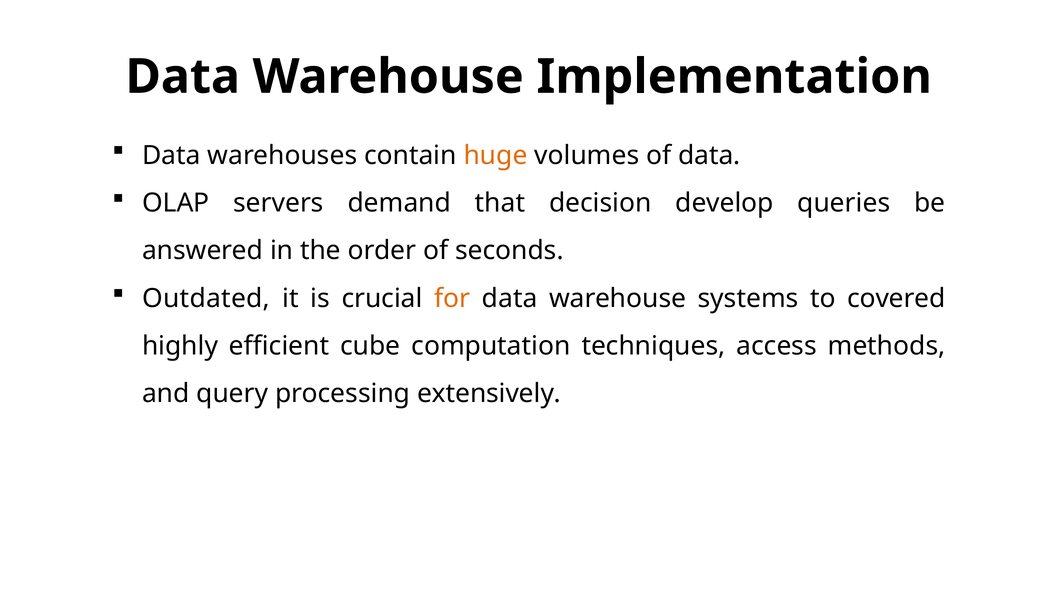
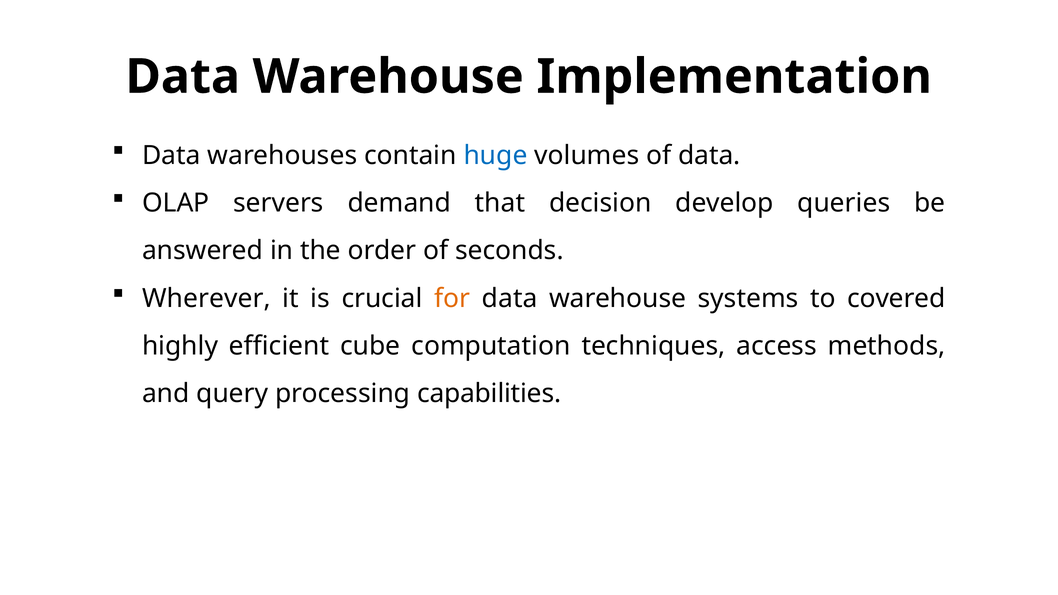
huge colour: orange -> blue
Outdated: Outdated -> Wherever
extensively: extensively -> capabilities
